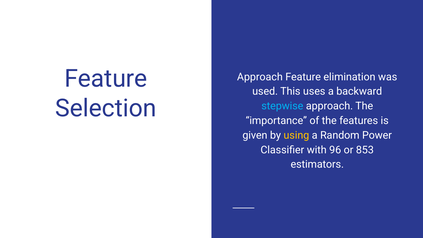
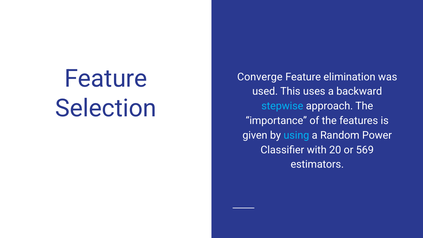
Approach at (260, 77): Approach -> Converge
using colour: yellow -> light blue
96: 96 -> 20
853: 853 -> 569
